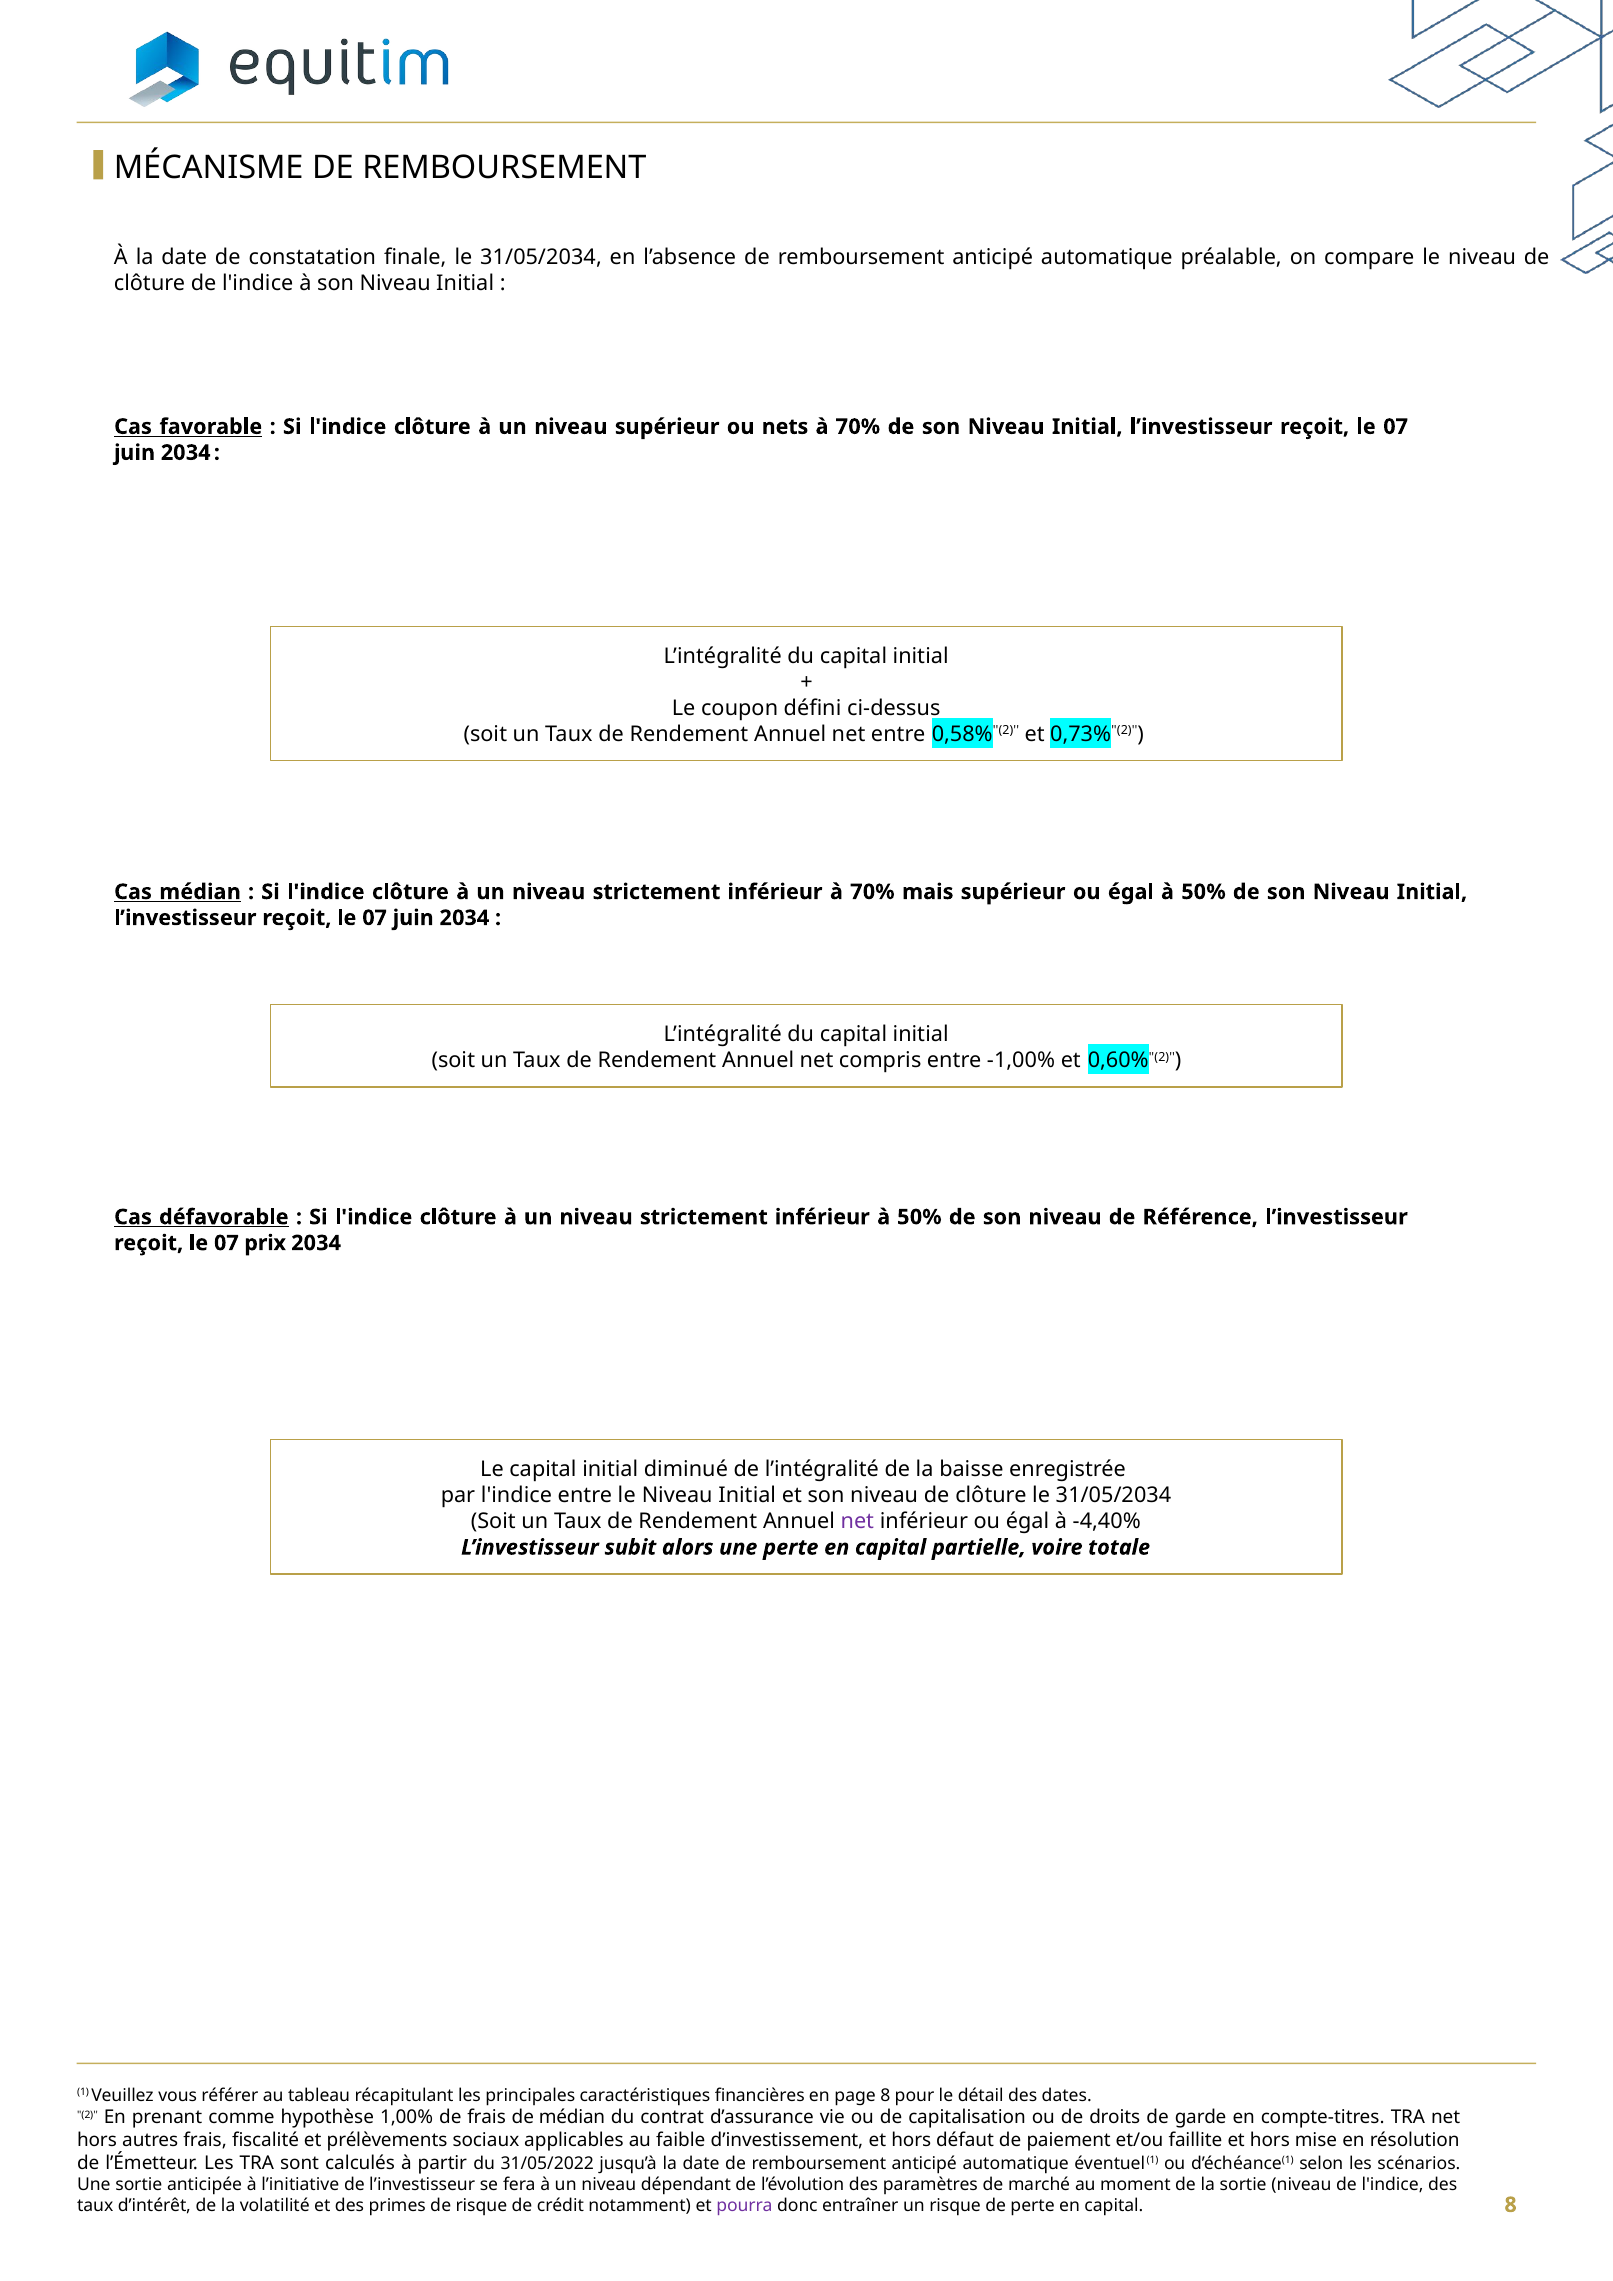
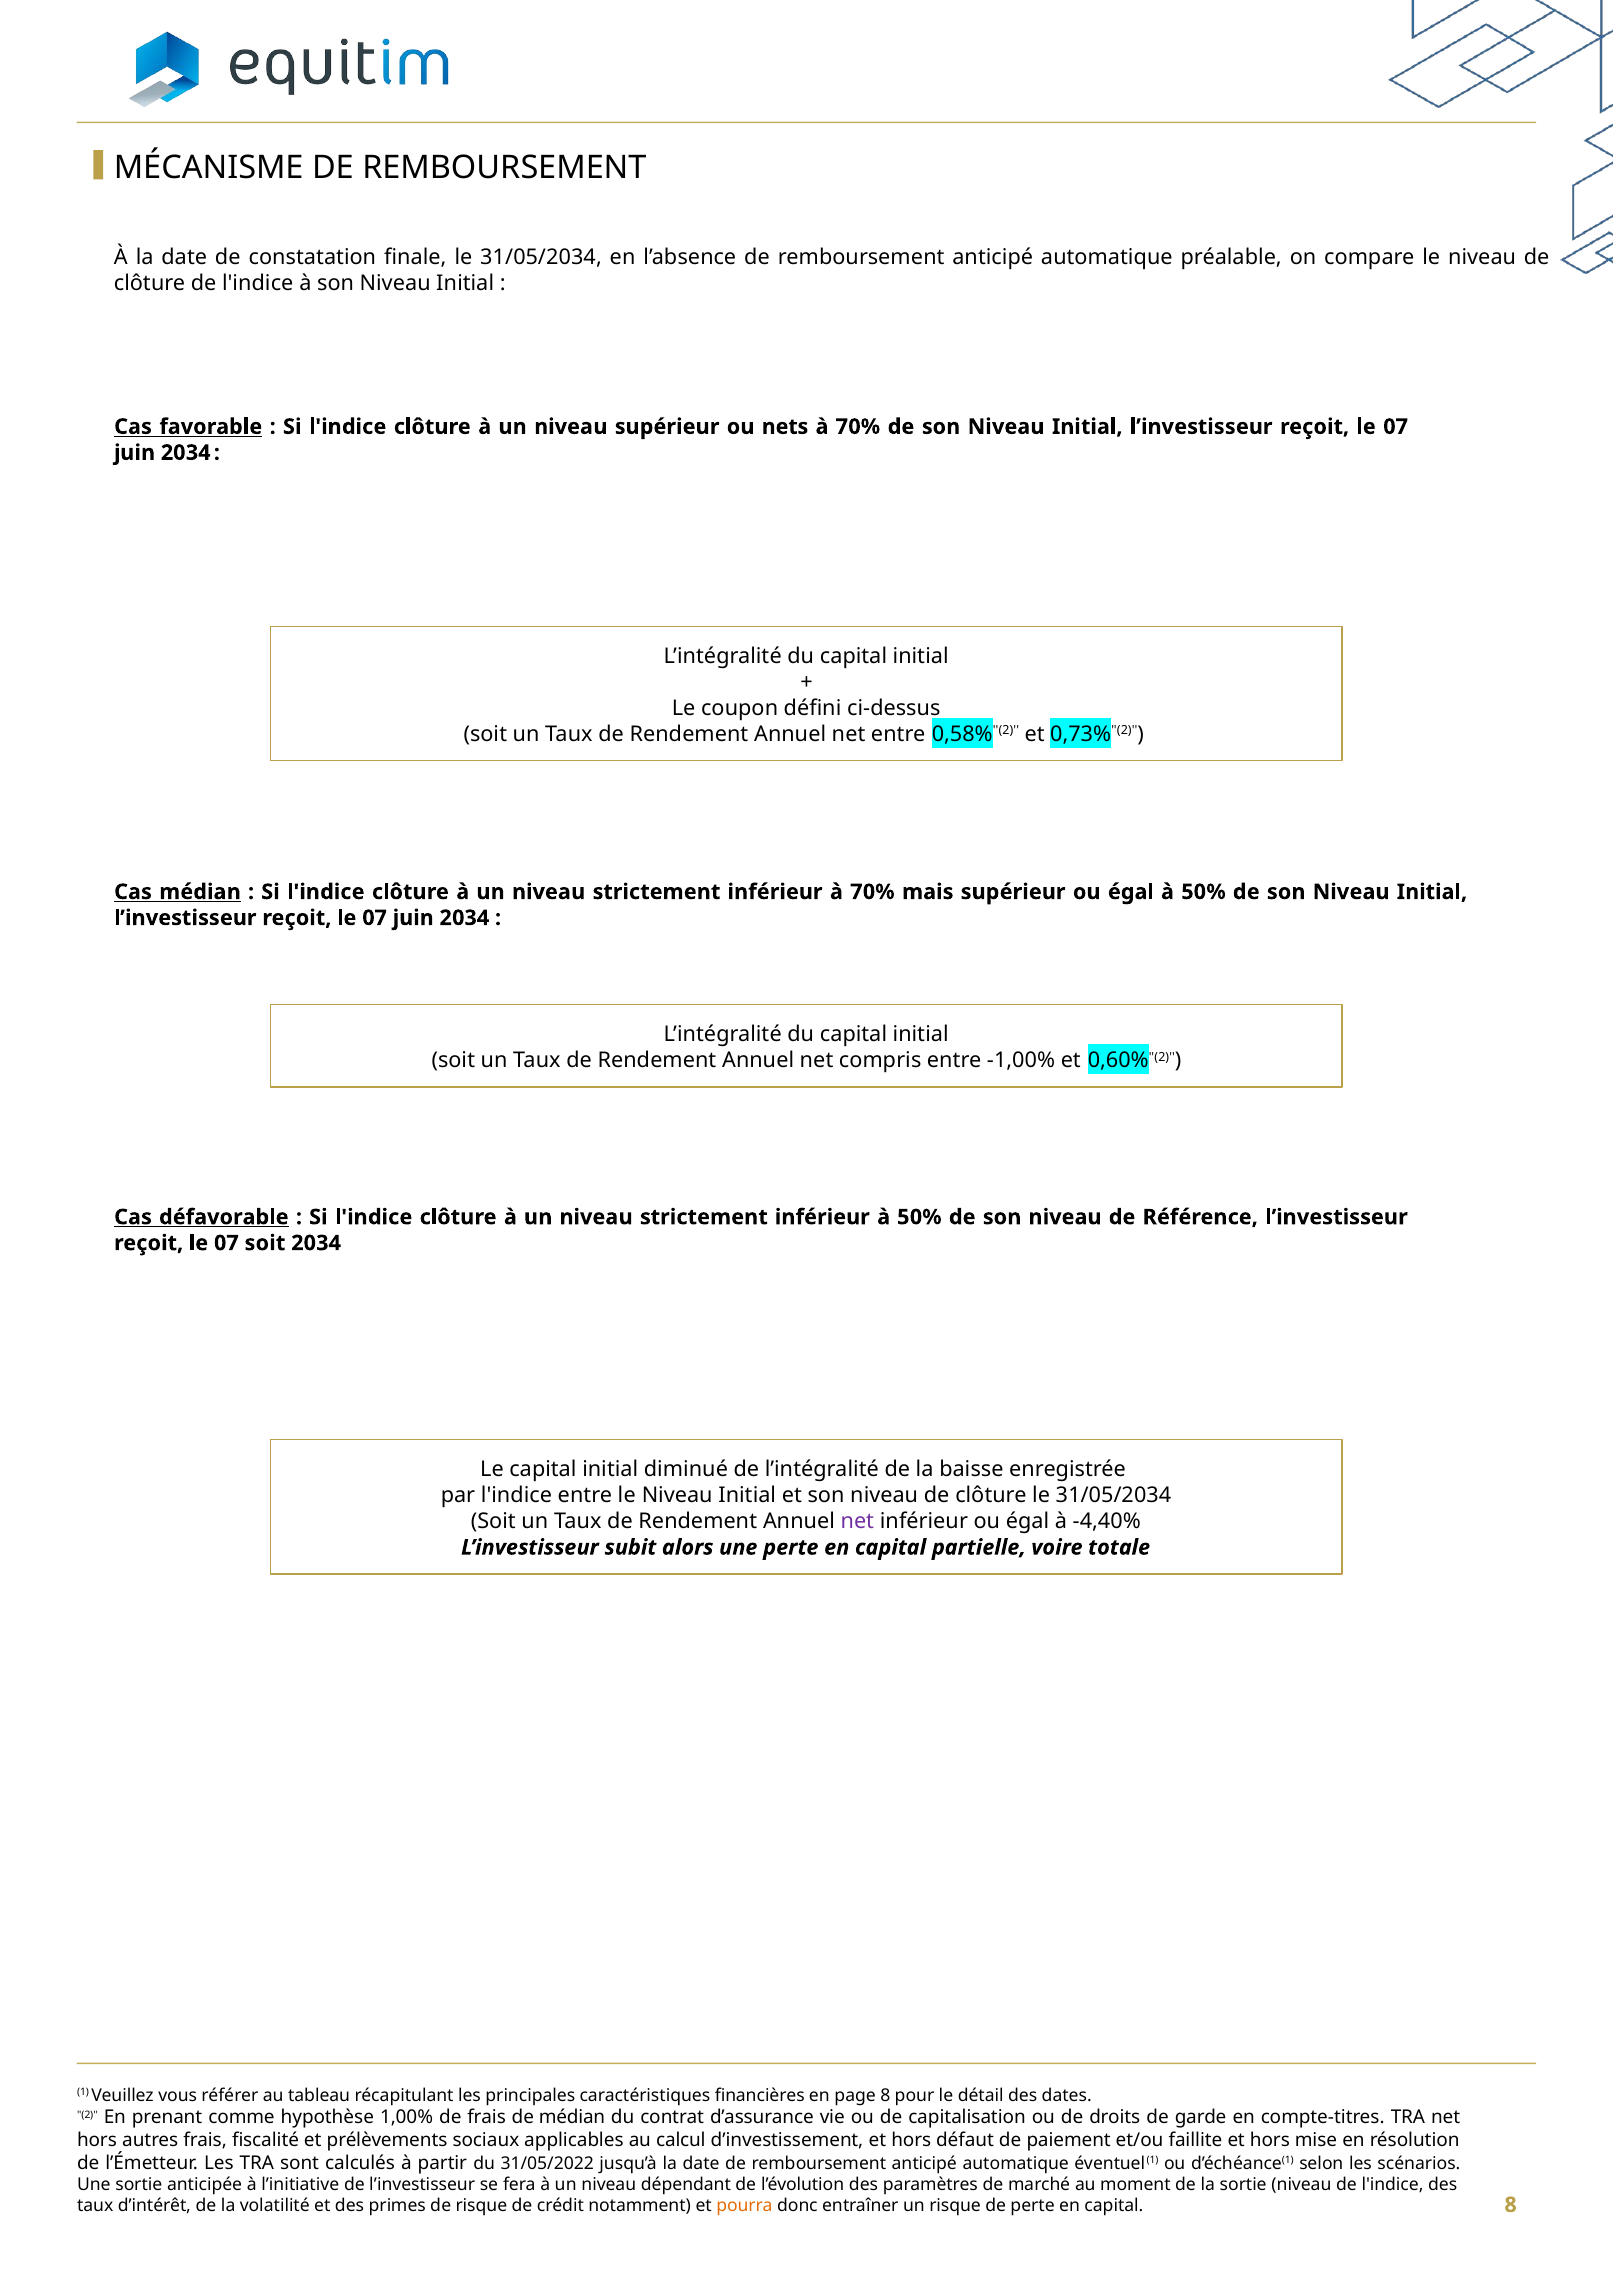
07 prix: prix -> soit
faible: faible -> calcul
pourra colour: purple -> orange
